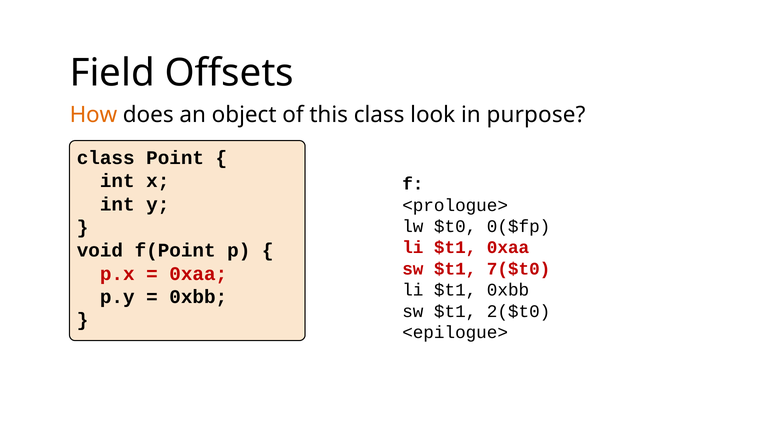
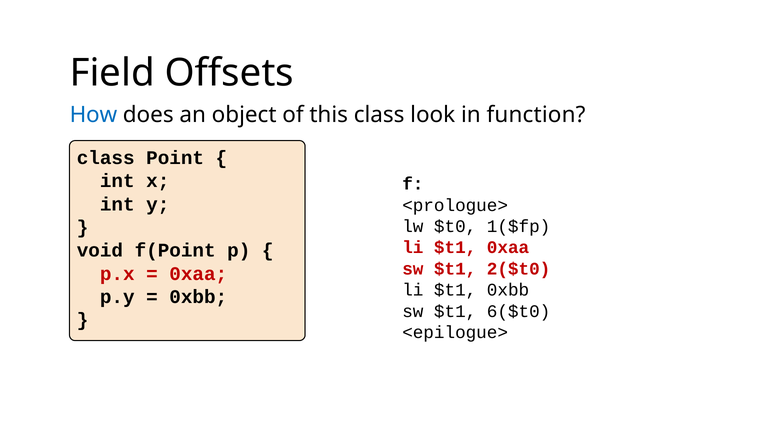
How colour: orange -> blue
purpose: purpose -> function
0($fp: 0($fp -> 1($fp
7($t0: 7($t0 -> 2($t0
2($t0: 2($t0 -> 6($t0
